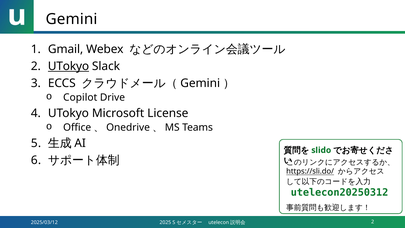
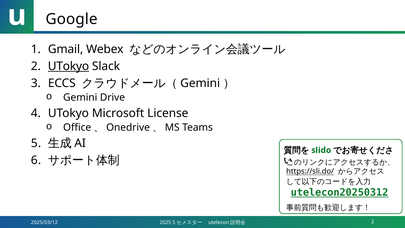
Gemini at (72, 19): Gemini -> Google
Copilot at (80, 97): Copilot -> Gemini
utelecon20250312 underline: none -> present
